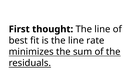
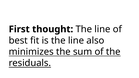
rate: rate -> also
